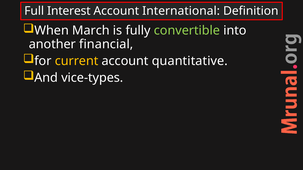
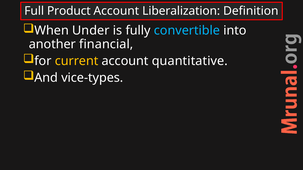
Interest: Interest -> Product
International: International -> Liberalization
March: March -> Under
convertible colour: light green -> light blue
